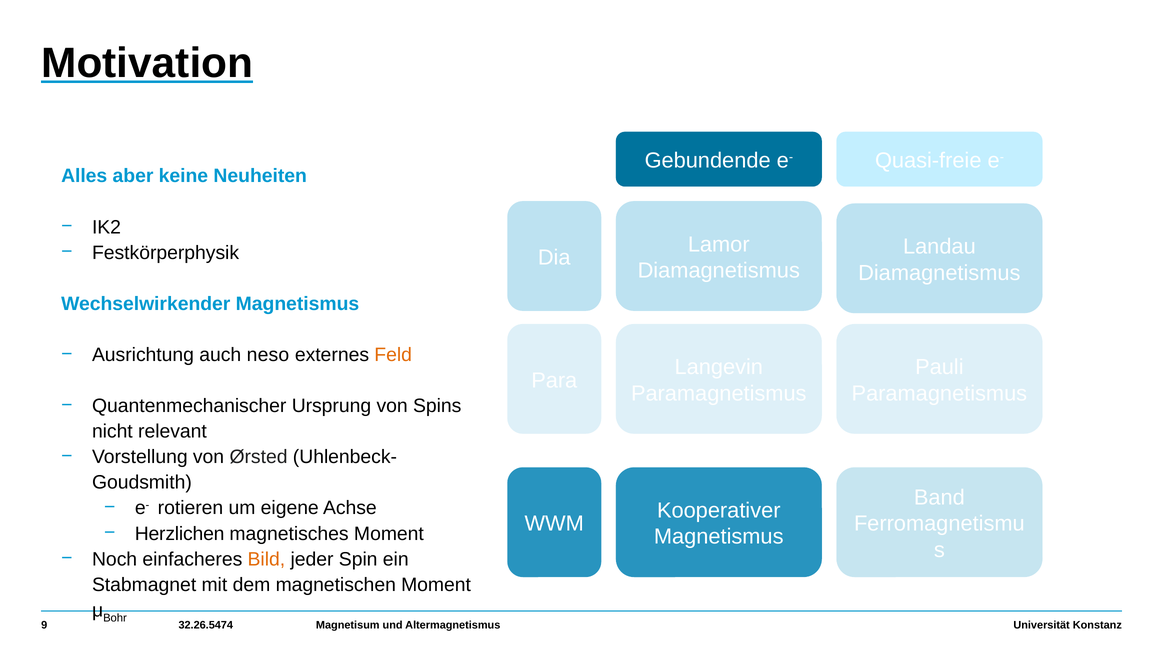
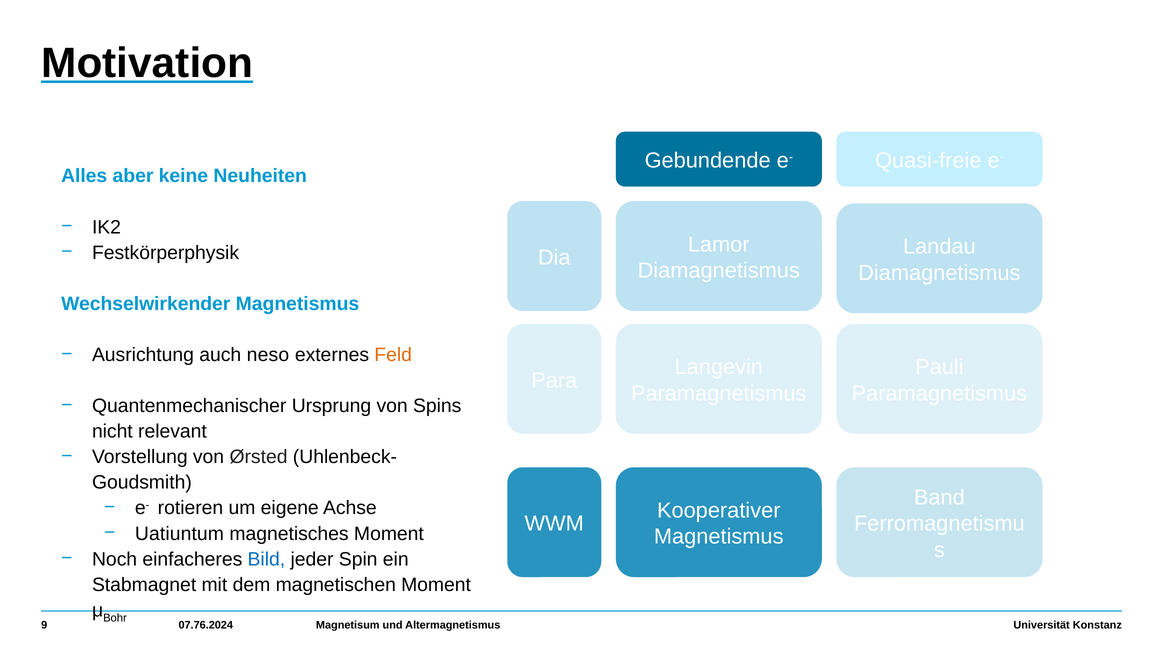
Herzlichen: Herzlichen -> Uatiuntum
Bild colour: orange -> blue
32.26.5474: 32.26.5474 -> 07.76.2024
